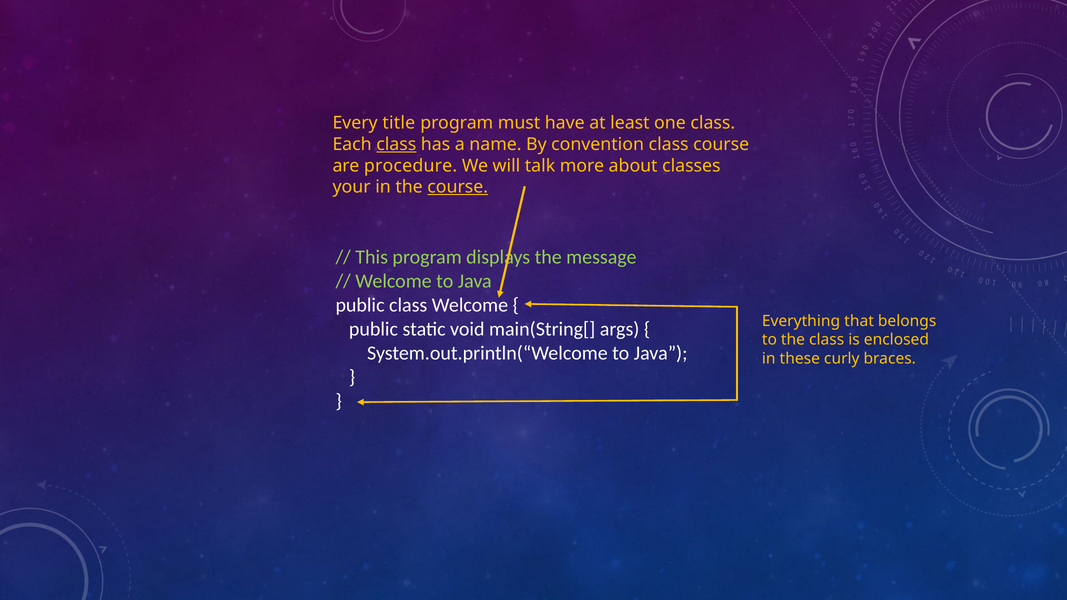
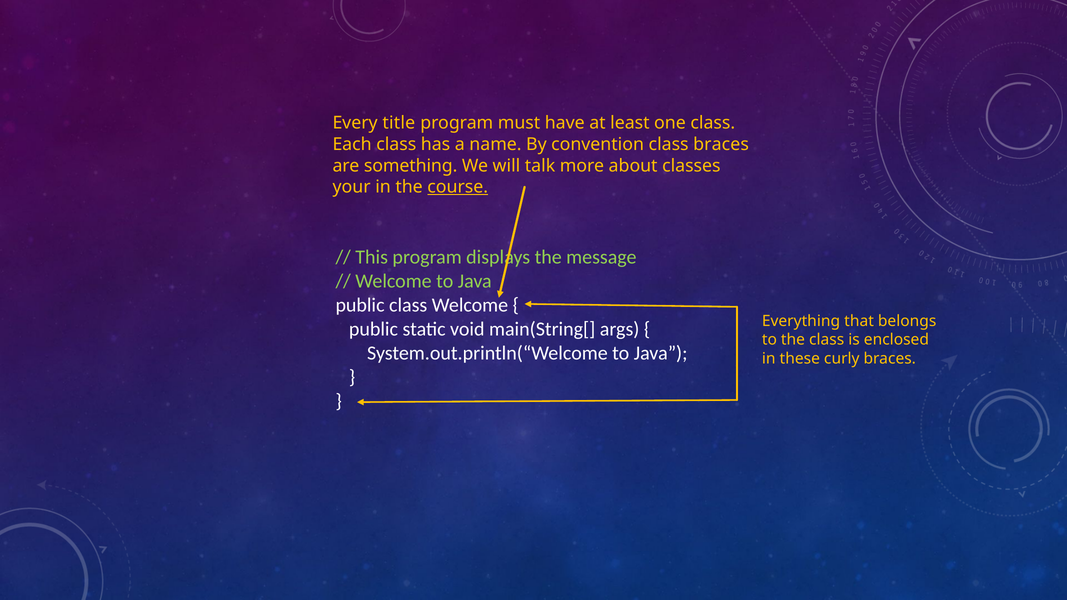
class at (396, 144) underline: present -> none
class course: course -> braces
procedure: procedure -> something
